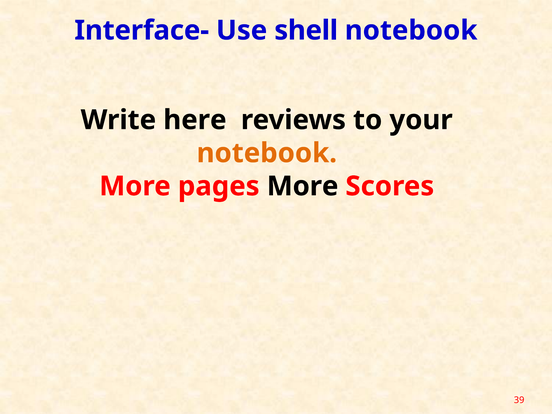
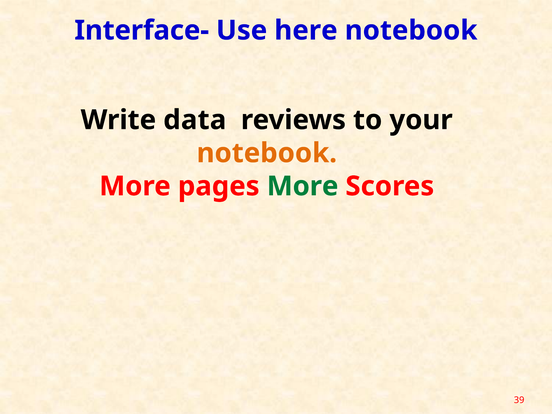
shell: shell -> here
here: here -> data
More at (303, 186) colour: black -> green
